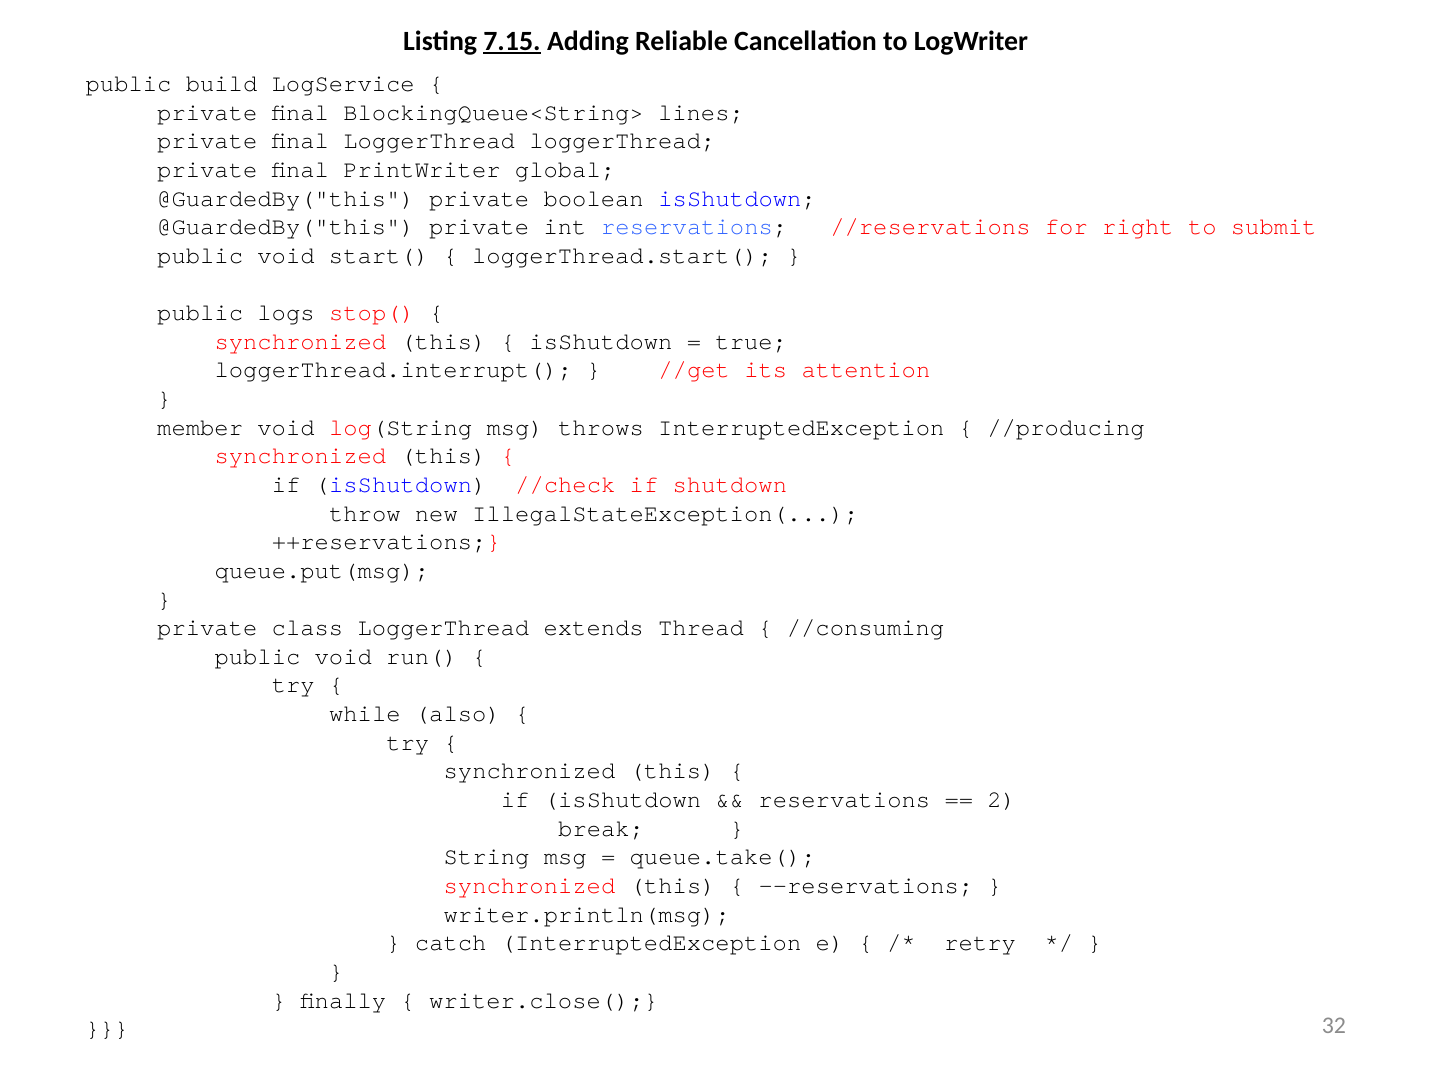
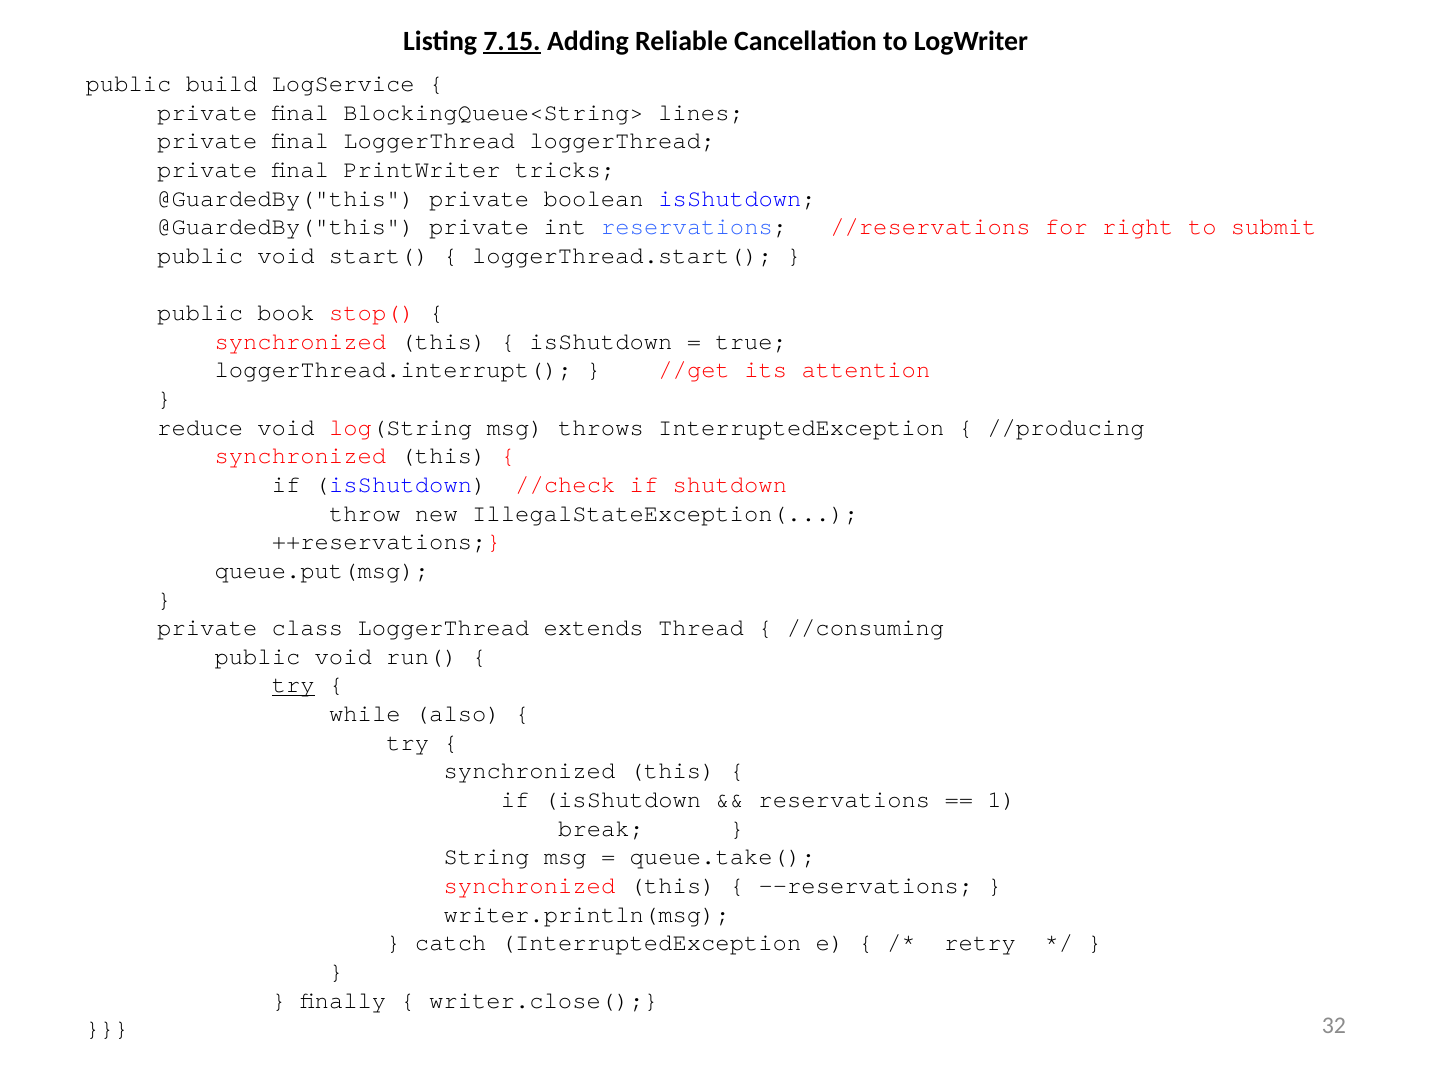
global: global -> tricks
logs: logs -> book
member: member -> reduce
try at (293, 685) underline: none -> present
2: 2 -> 1
